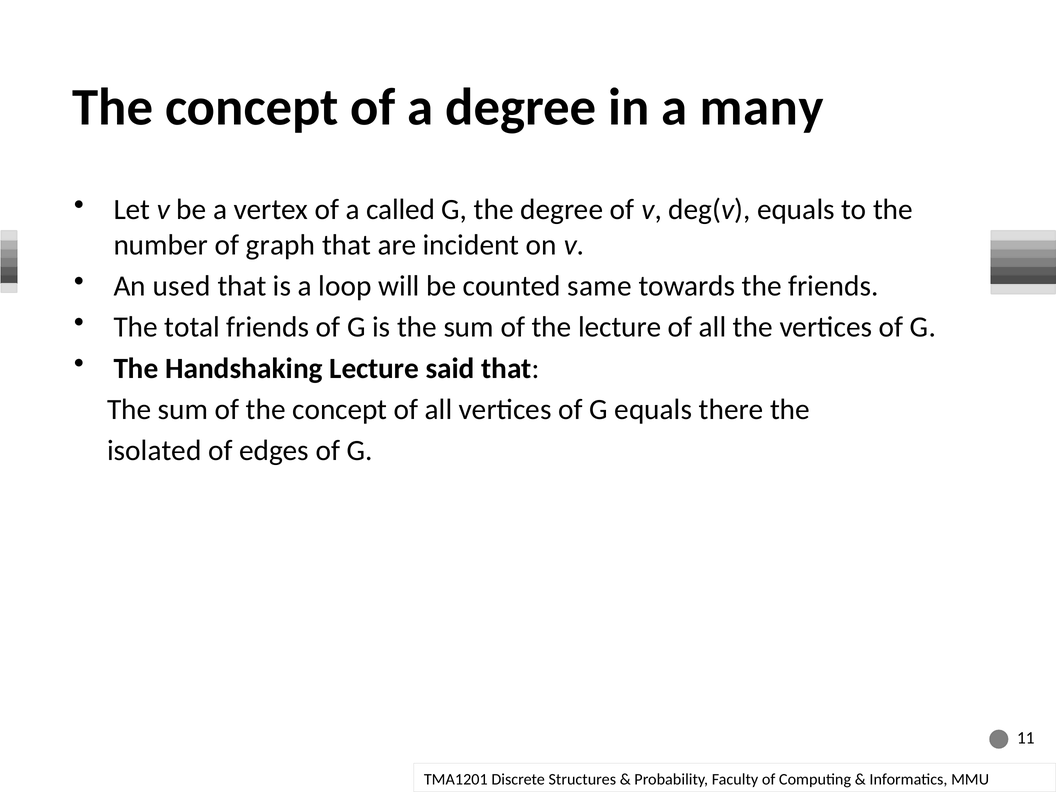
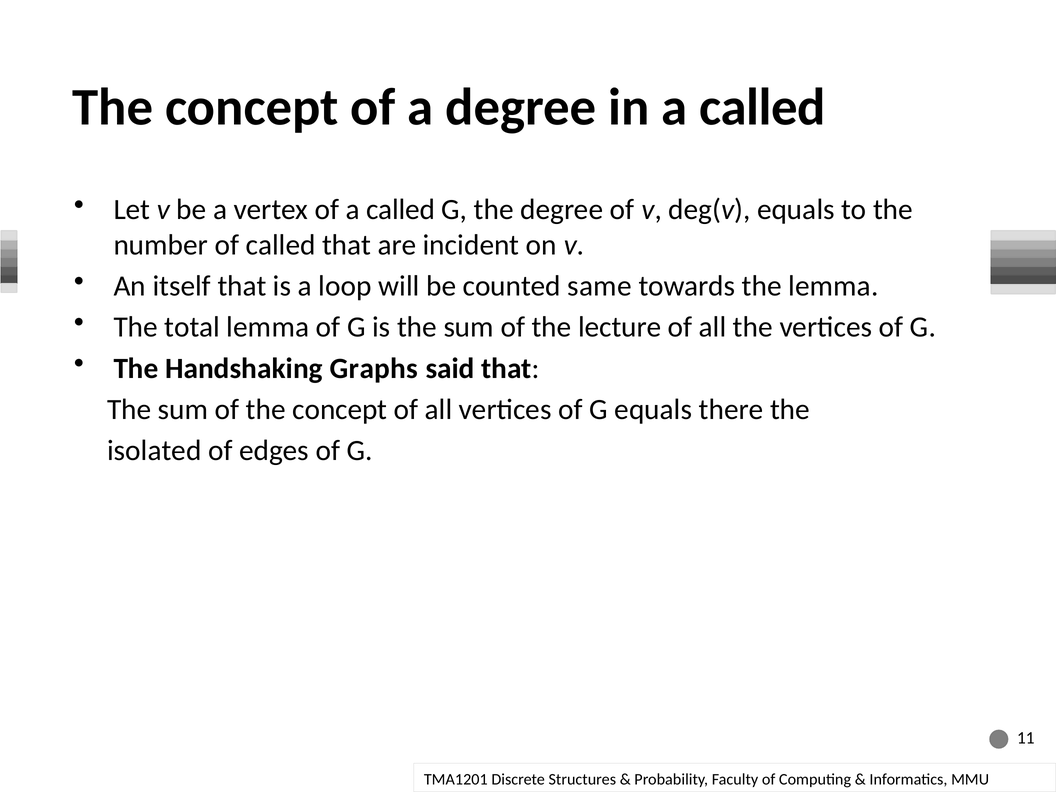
in a many: many -> called
of graph: graph -> called
used: used -> itself
the friends: friends -> lemma
total friends: friends -> lemma
Handshaking Lecture: Lecture -> Graphs
